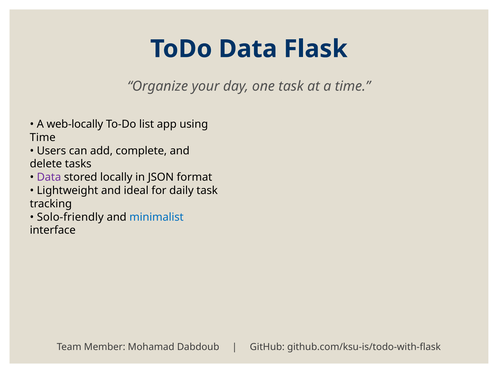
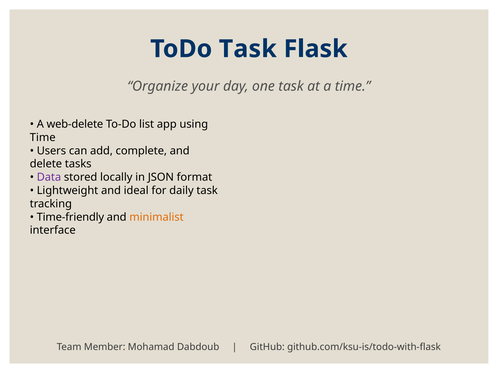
ToDo Data: Data -> Task
web-locally: web-locally -> web-delete
Solo-friendly: Solo-friendly -> Time-friendly
minimalist colour: blue -> orange
